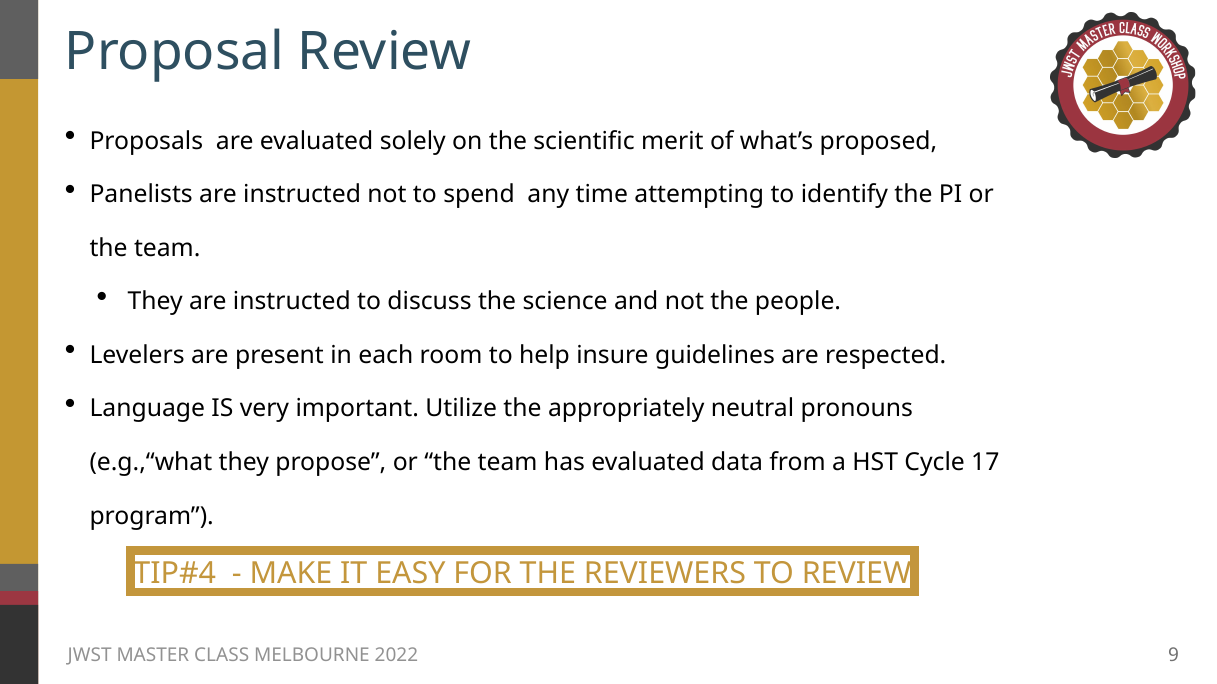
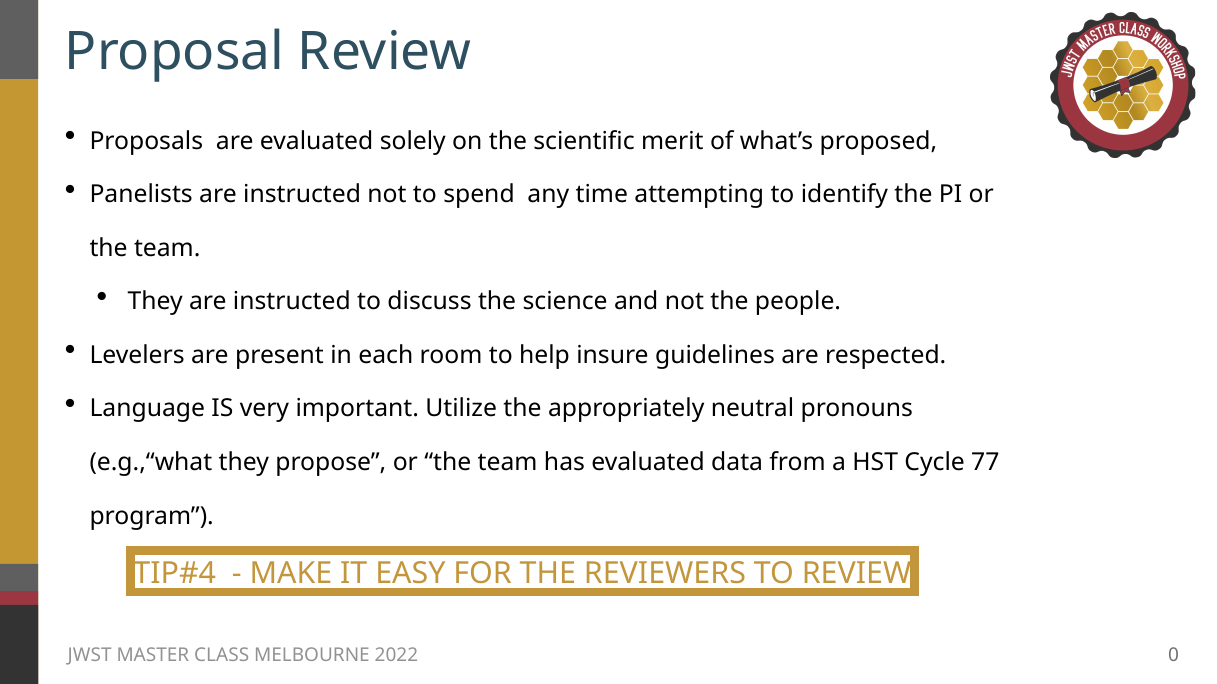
17: 17 -> 77
9: 9 -> 0
